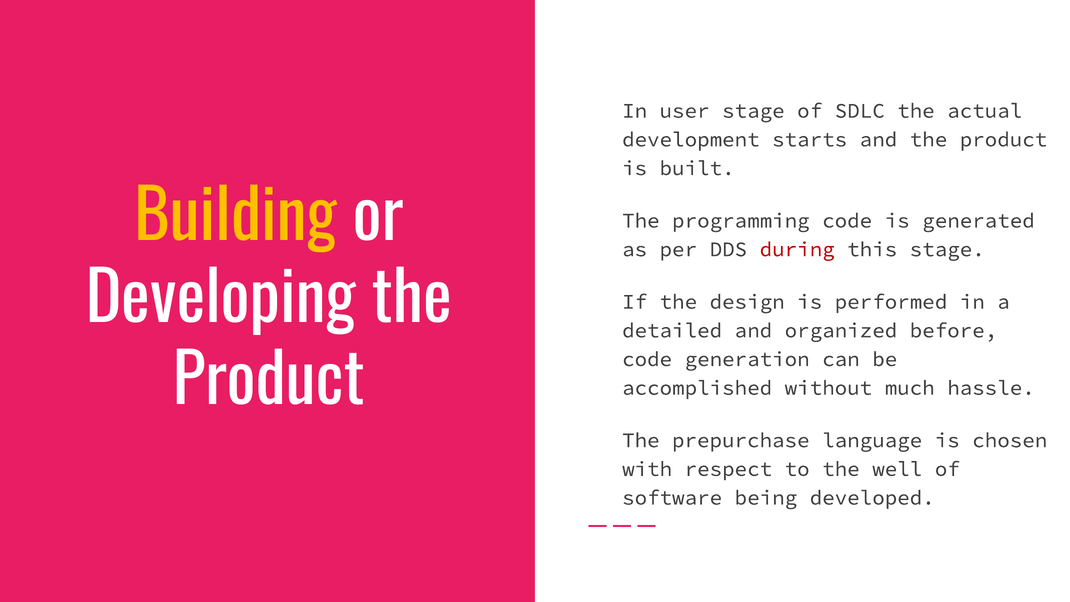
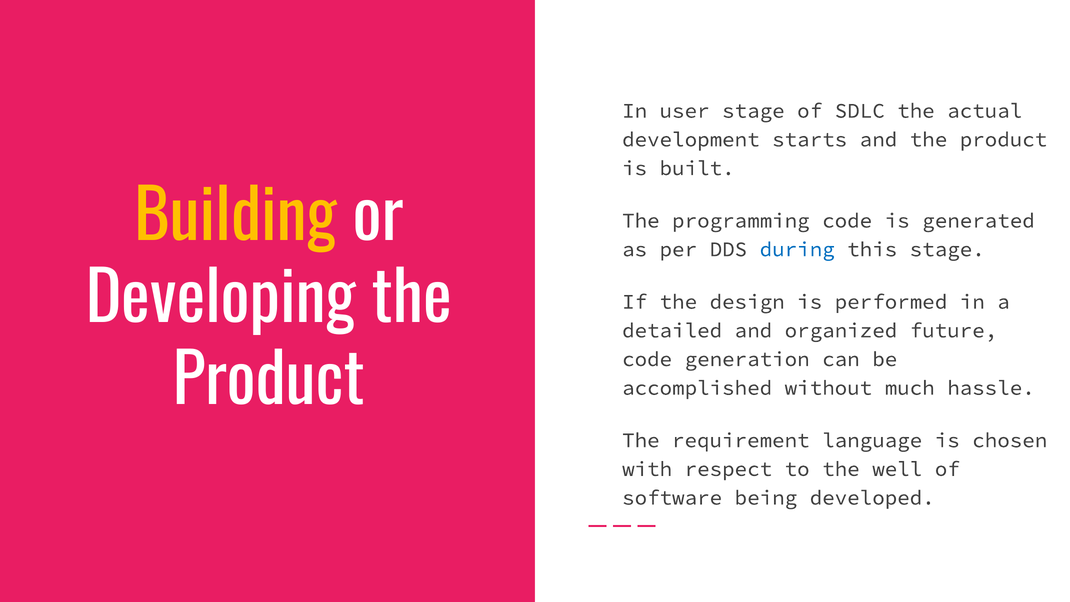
during colour: red -> blue
before: before -> future
prepurchase: prepurchase -> requirement
